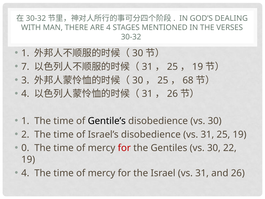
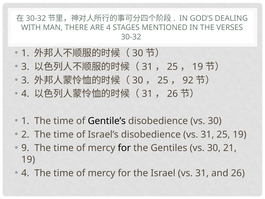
7 at (25, 67): 7 -> 3
68: 68 -> 92
0: 0 -> 9
for at (124, 148) colour: red -> black
22: 22 -> 21
